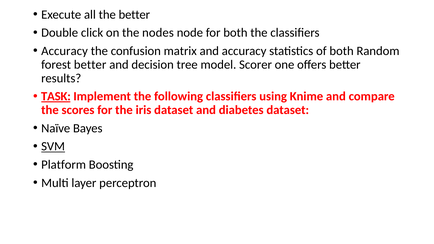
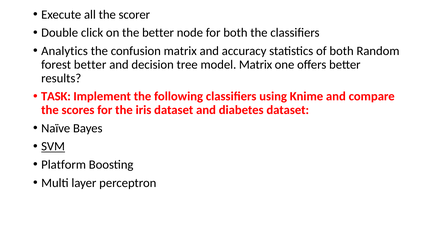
the better: better -> scorer
the nodes: nodes -> better
Accuracy at (65, 51): Accuracy -> Analytics
model Scorer: Scorer -> Matrix
TASK underline: present -> none
